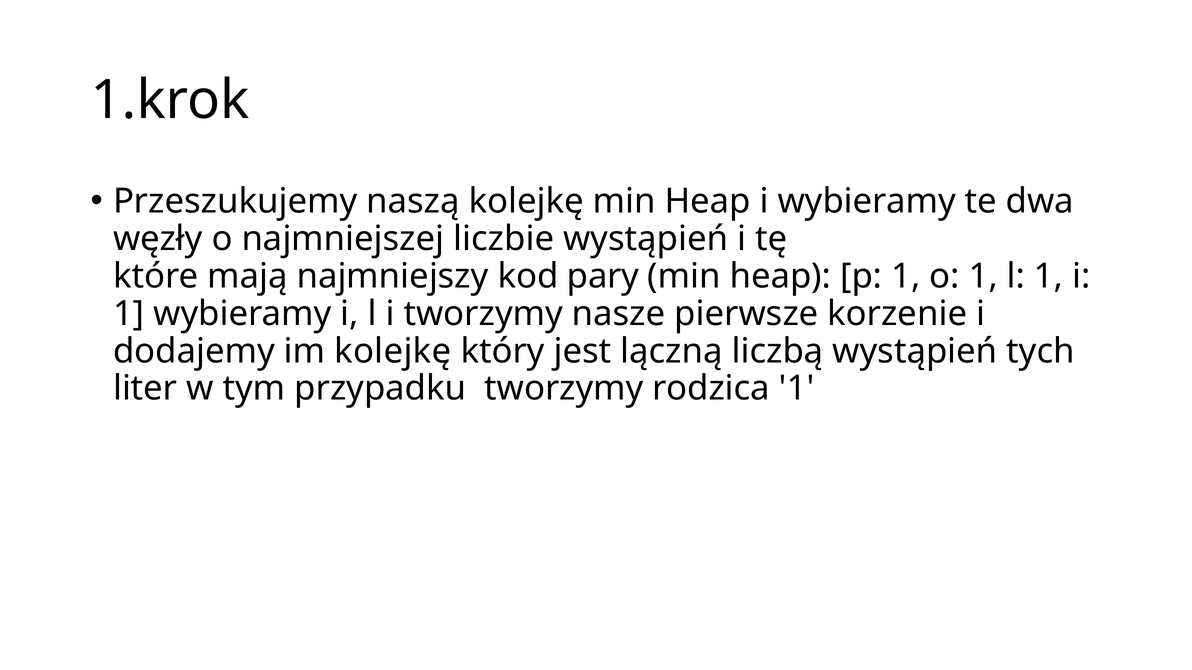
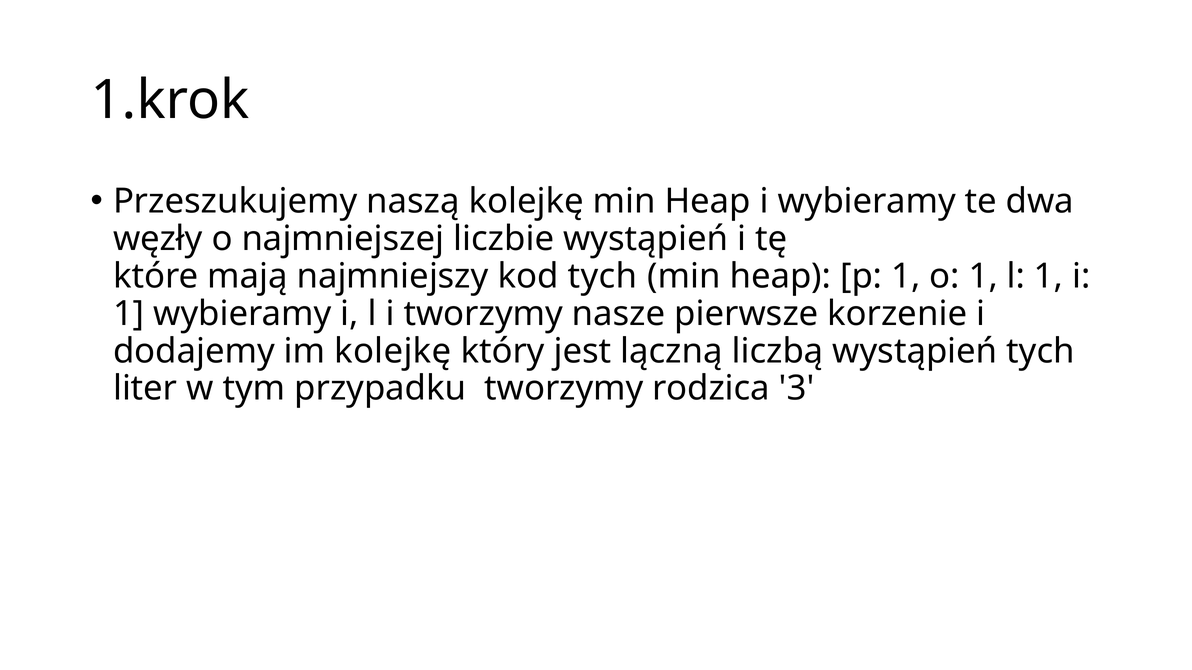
kod pary: pary -> tych
rodzica 1: 1 -> 3
